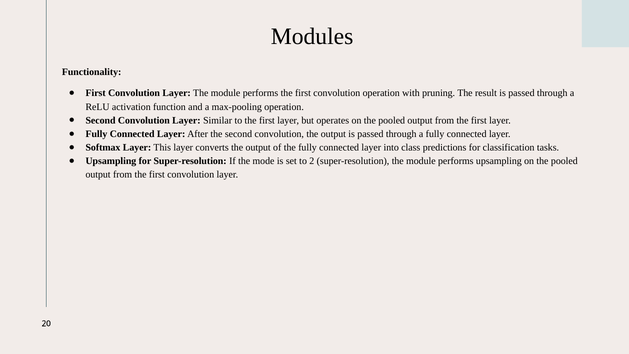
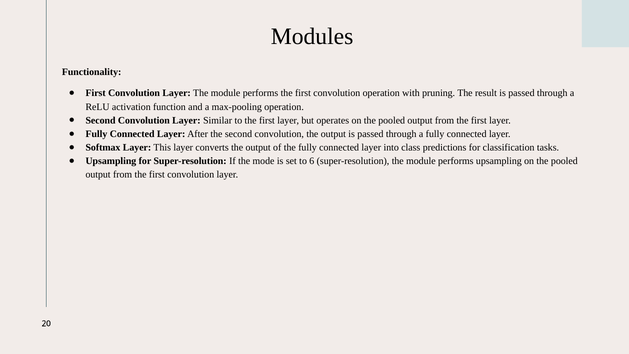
2: 2 -> 6
